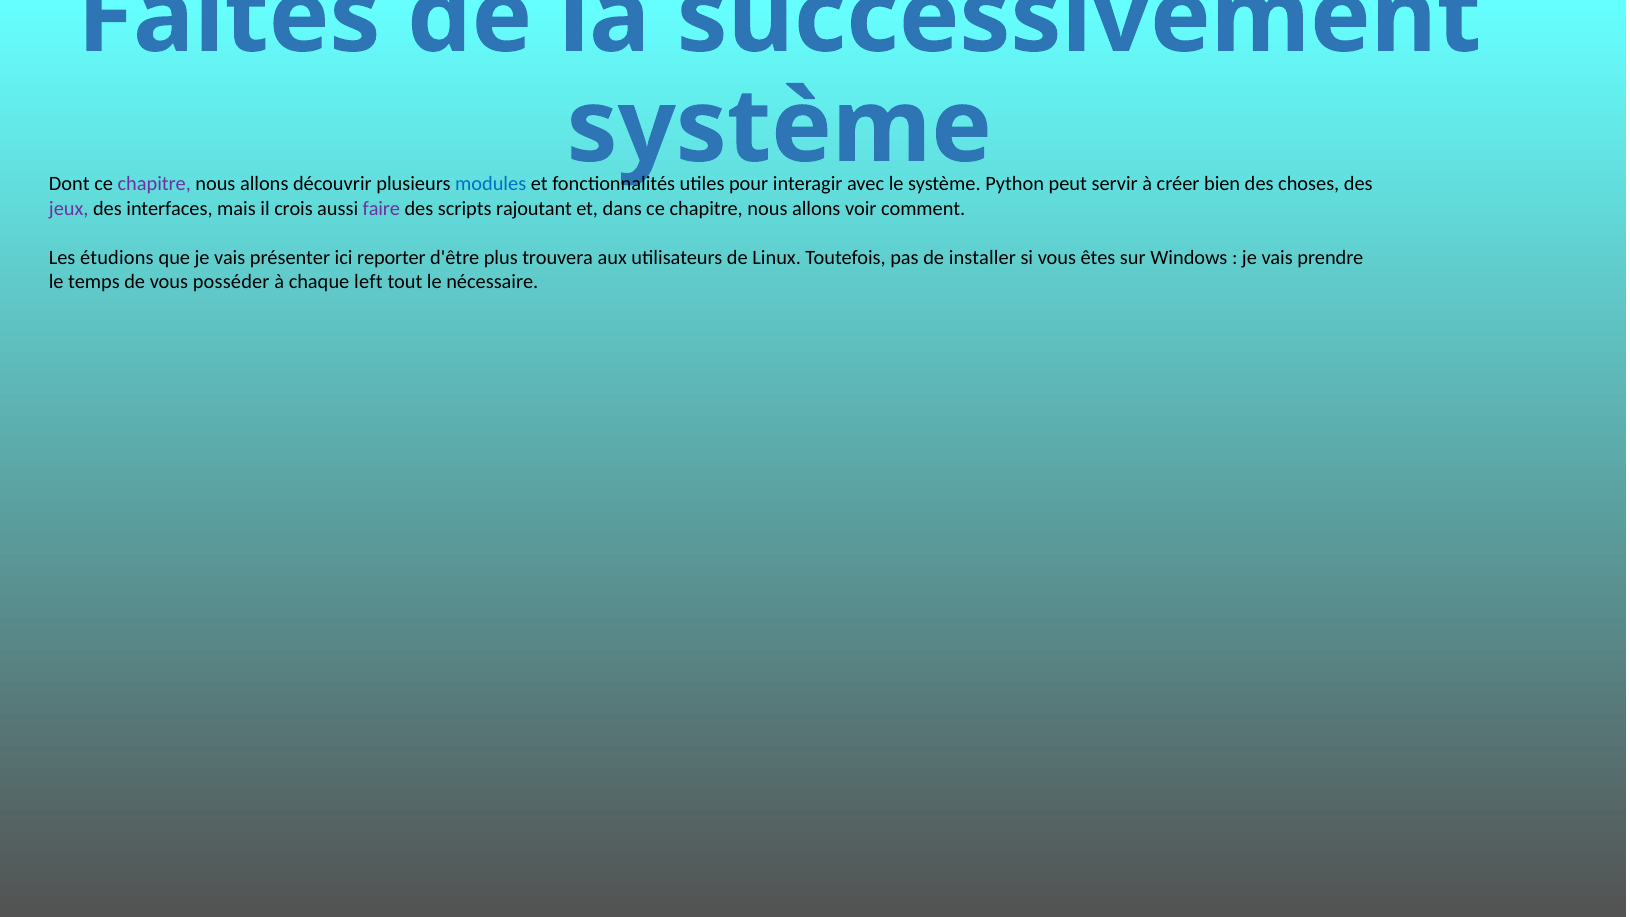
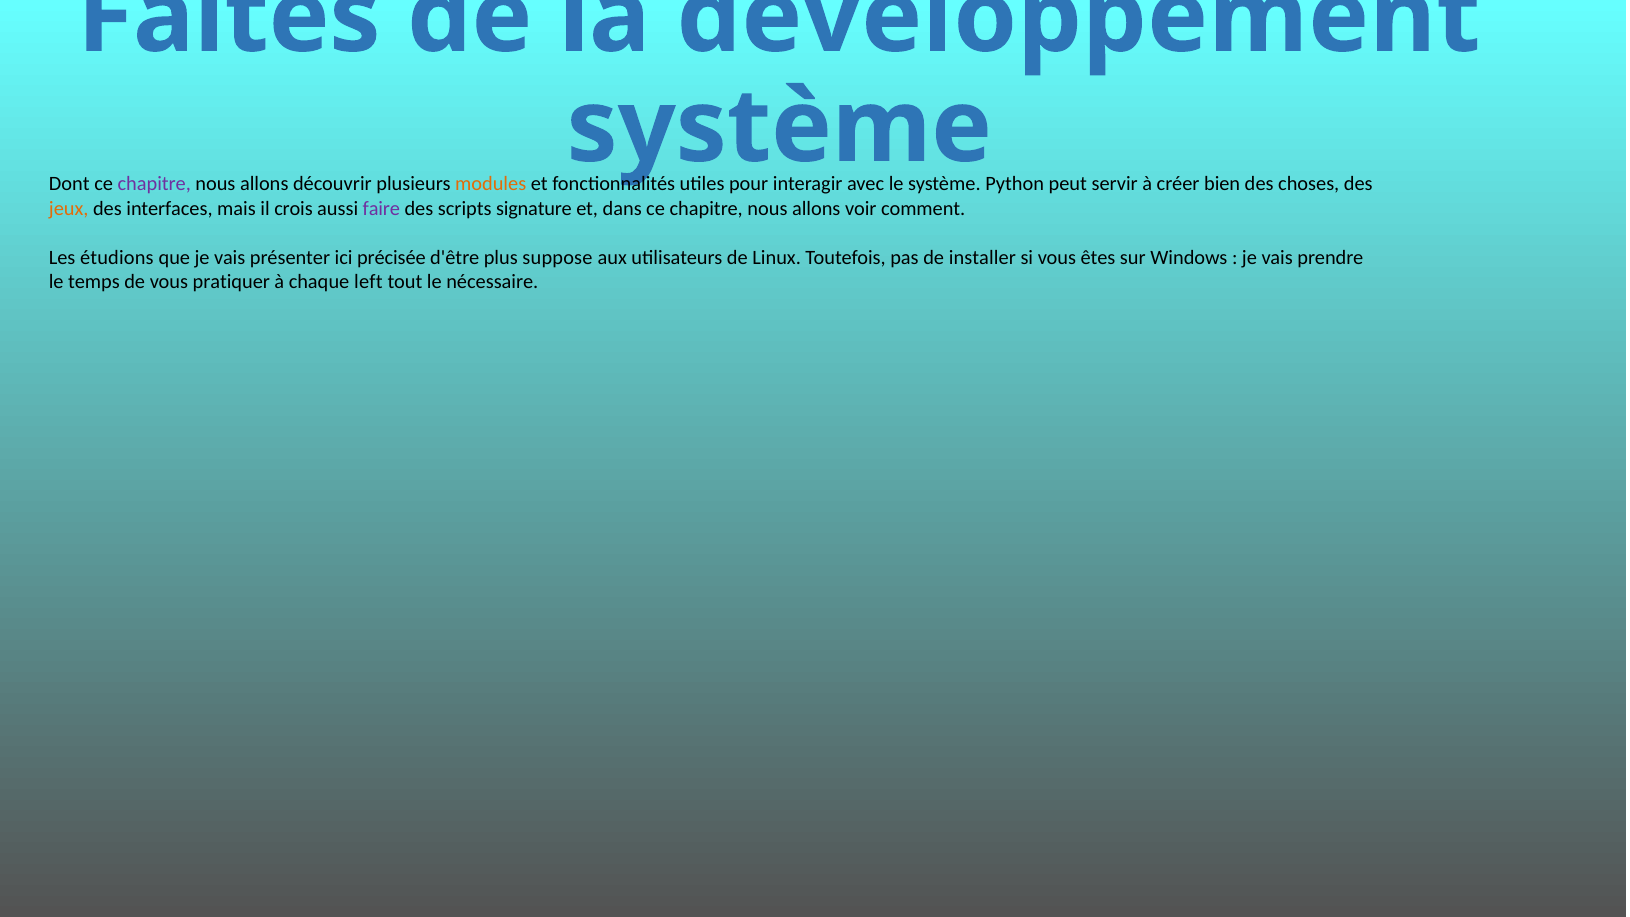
successivement: successivement -> développement
modules colour: blue -> orange
jeux colour: purple -> orange
rajoutant: rajoutant -> signature
reporter: reporter -> précisée
trouvera: trouvera -> suppose
posséder: posséder -> pratiquer
